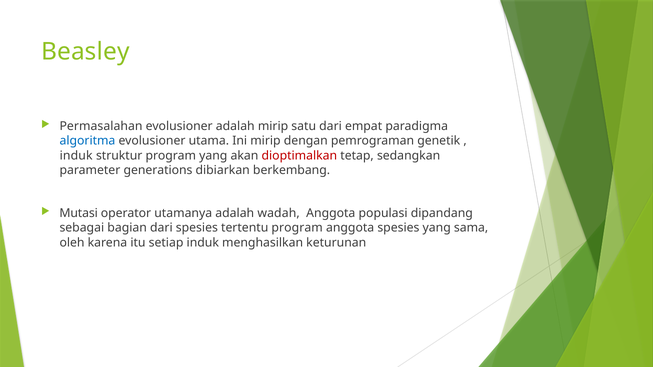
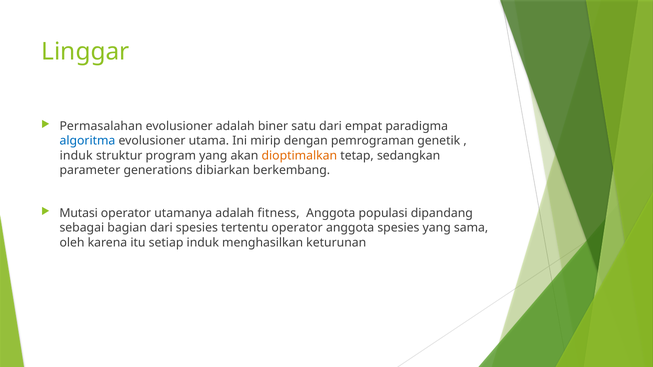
Beasley: Beasley -> Linggar
adalah mirip: mirip -> biner
dioptimalkan colour: red -> orange
wadah: wadah -> fitness
tertentu program: program -> operator
